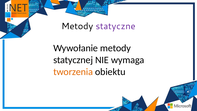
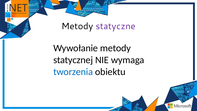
tworzenia colour: orange -> blue
